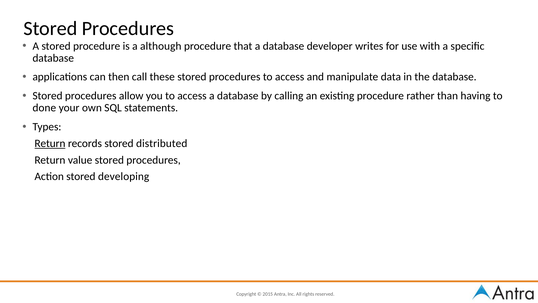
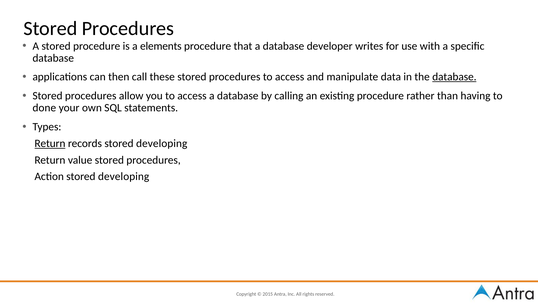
although: although -> elements
database at (454, 77) underline: none -> present
records stored distributed: distributed -> developing
